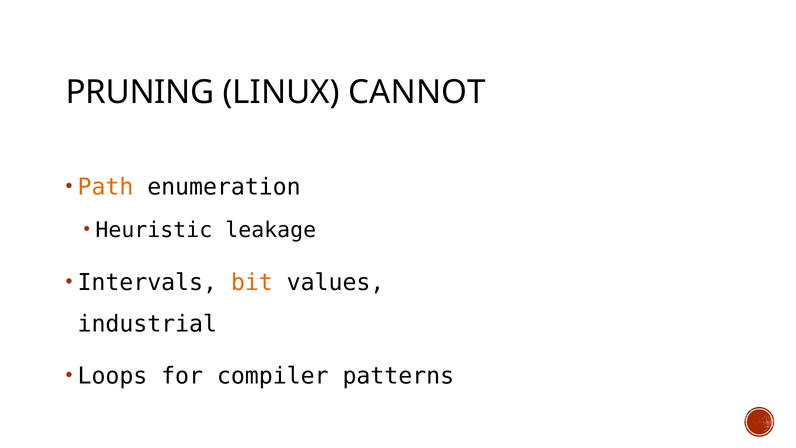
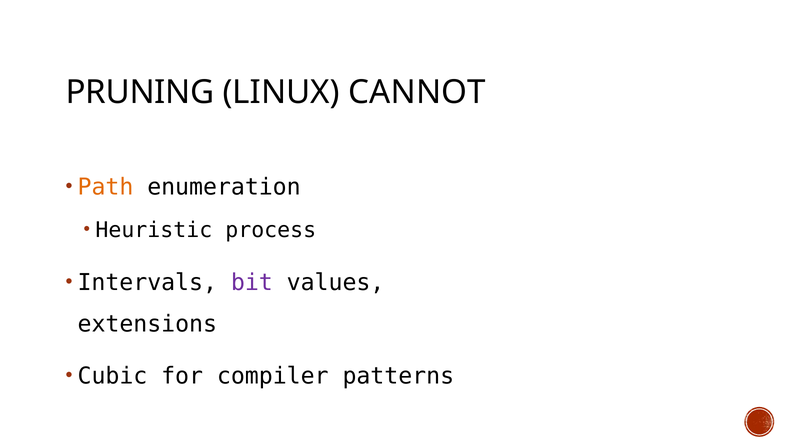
leakage: leakage -> process
bit colour: orange -> purple
industrial: industrial -> extensions
Loops: Loops -> Cubic
